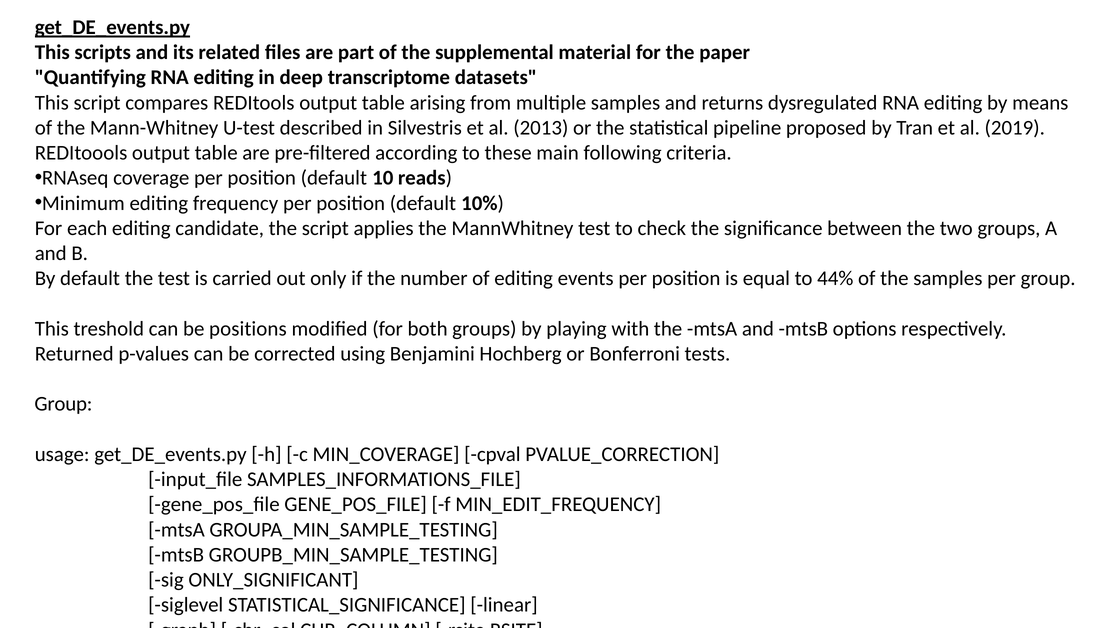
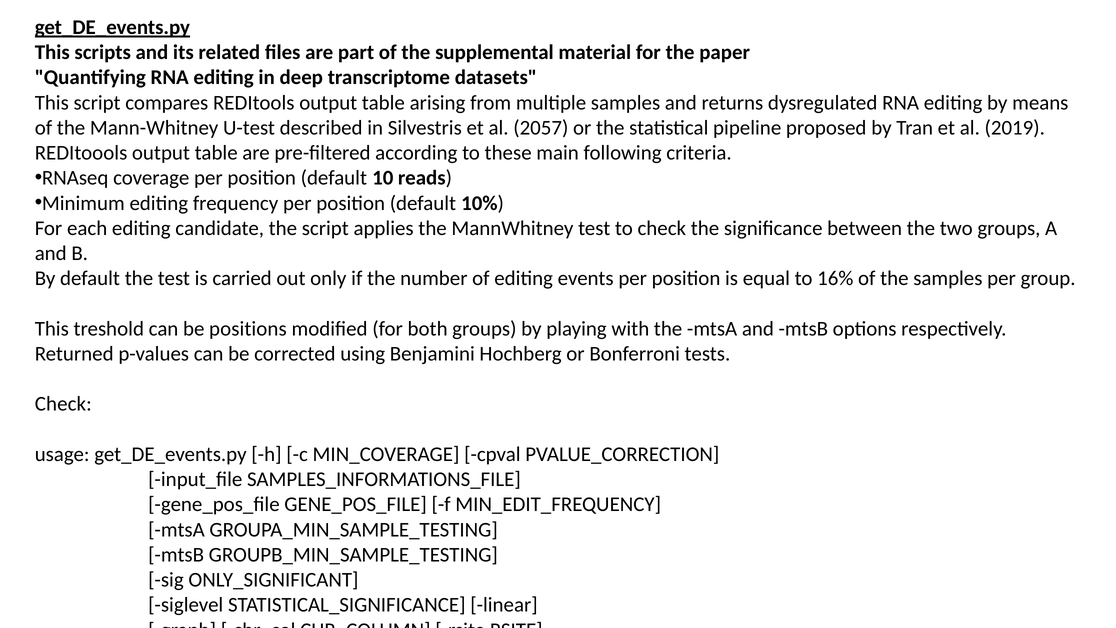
2013: 2013 -> 2057
44%: 44% -> 16%
Group at (63, 404): Group -> Check
